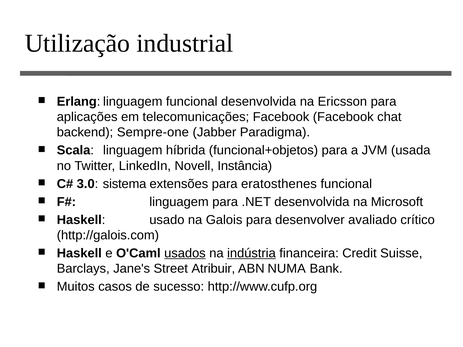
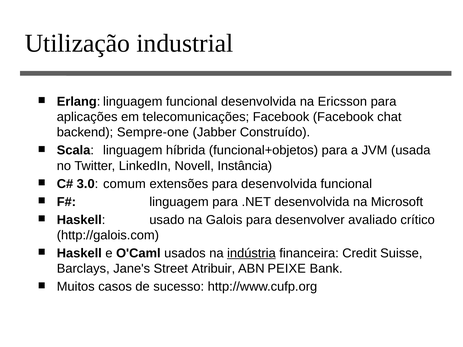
Paradigma: Paradigma -> Construído
sistema: sistema -> comum
para eratosthenes: eratosthenes -> desenvolvida
usados underline: present -> none
NUMA: NUMA -> PEIXE
